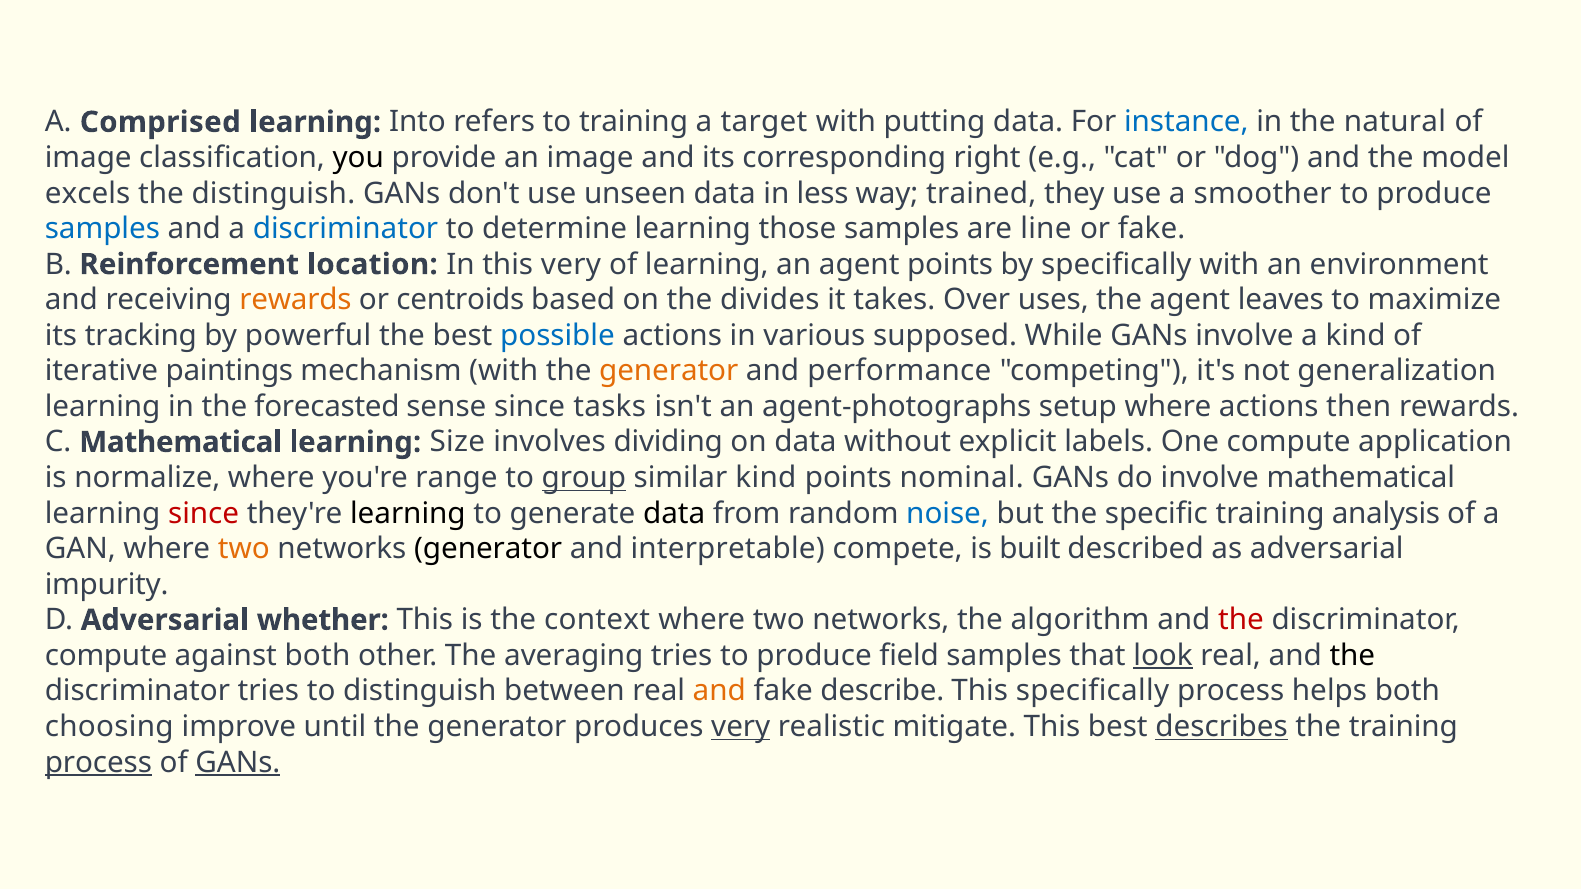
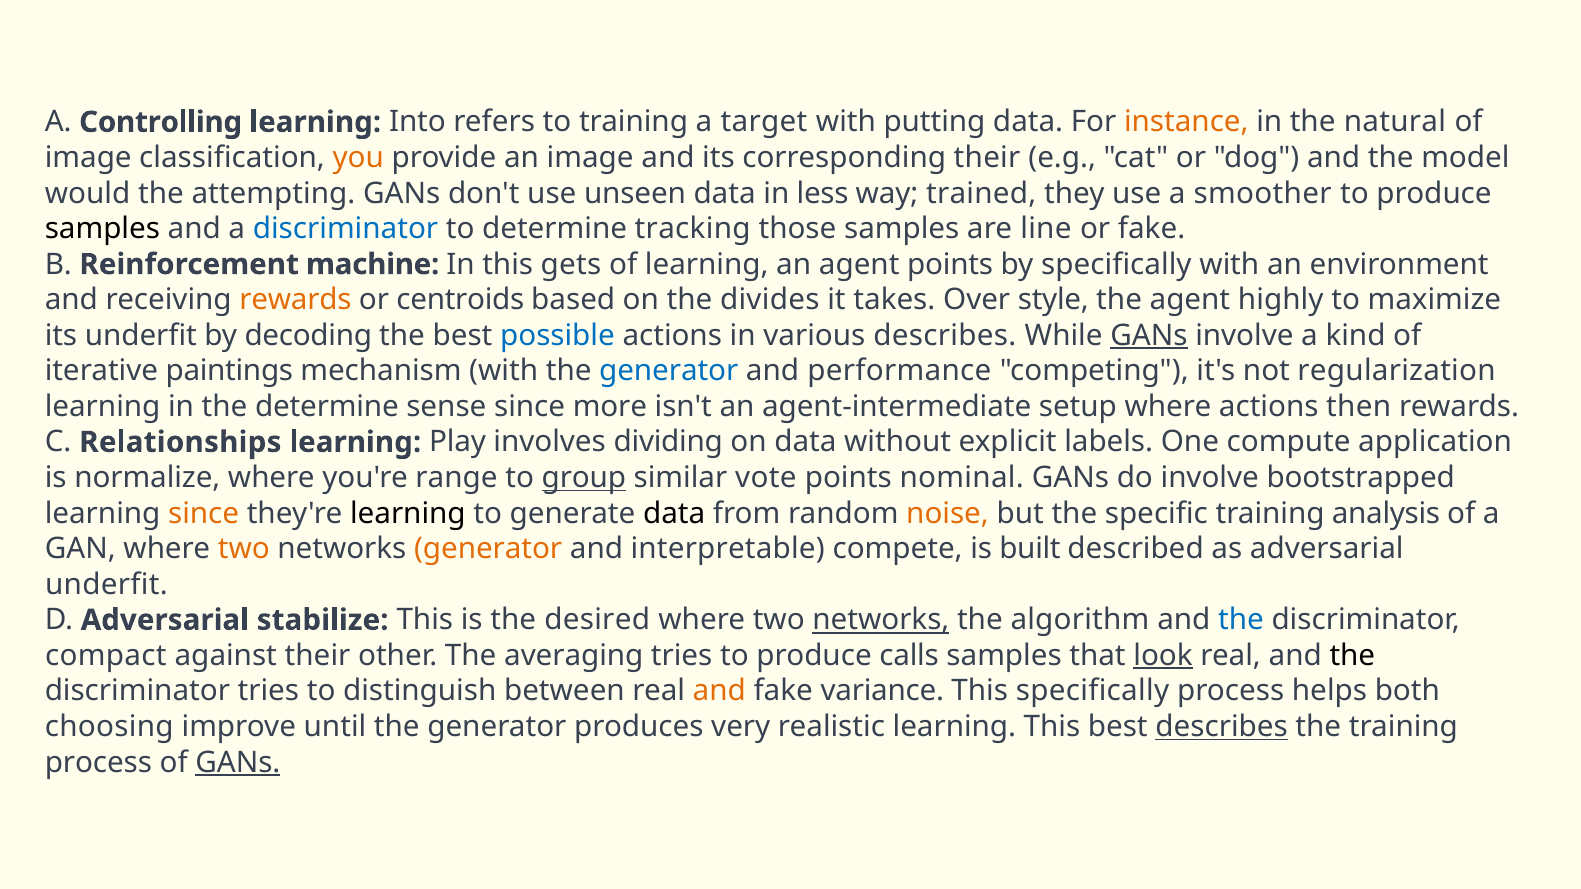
Comprised: Comprised -> Controlling
instance colour: blue -> orange
you colour: black -> orange
corresponding right: right -> their
excels: excels -> would
the distinguish: distinguish -> attempting
samples at (102, 229) colour: blue -> black
determine learning: learning -> tracking
location: location -> machine
this very: very -> gets
uses: uses -> style
leaves: leaves -> highly
its tracking: tracking -> underfit
powerful: powerful -> decoding
various supposed: supposed -> describes
GANs at (1149, 336) underline: none -> present
generator at (669, 371) colour: orange -> blue
generalization: generalization -> regularization
the forecasted: forecasted -> determine
tasks: tasks -> more
agent-photographs: agent-photographs -> agent-intermediate
C Mathematical: Mathematical -> Relationships
Size: Size -> Play
similar kind: kind -> vote
involve mathematical: mathematical -> bootstrapped
since at (204, 513) colour: red -> orange
noise colour: blue -> orange
generator at (488, 549) colour: black -> orange
impurity at (107, 585): impurity -> underfit
whether: whether -> stabilize
context: context -> desired
networks at (881, 620) underline: none -> present
the at (1241, 620) colour: red -> blue
compute at (106, 656): compute -> compact
against both: both -> their
field: field -> calls
describe: describe -> variance
very at (741, 727) underline: present -> none
realistic mitigate: mitigate -> learning
process at (98, 762) underline: present -> none
